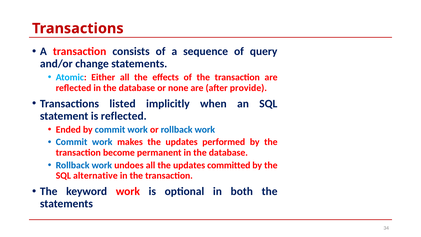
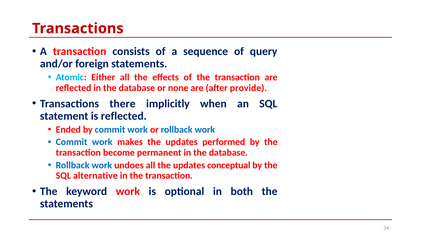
change: change -> foreign
listed: listed -> there
committed: committed -> conceptual
